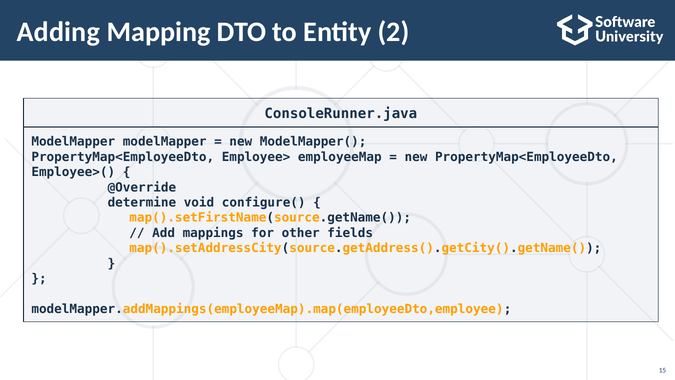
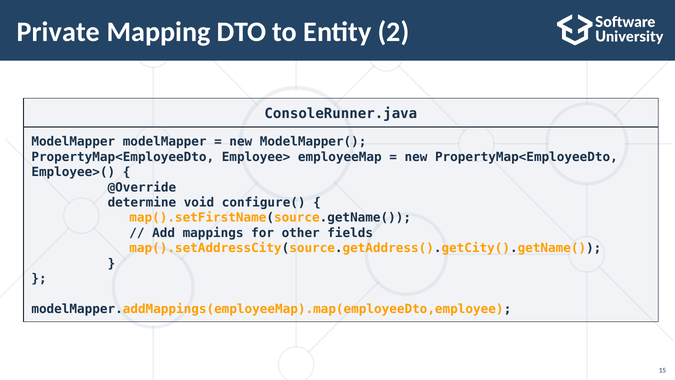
Adding: Adding -> Private
